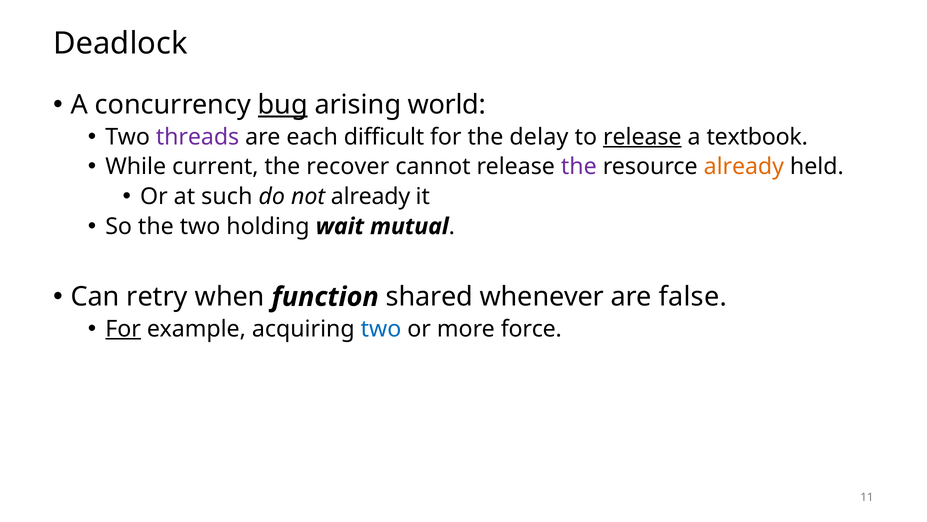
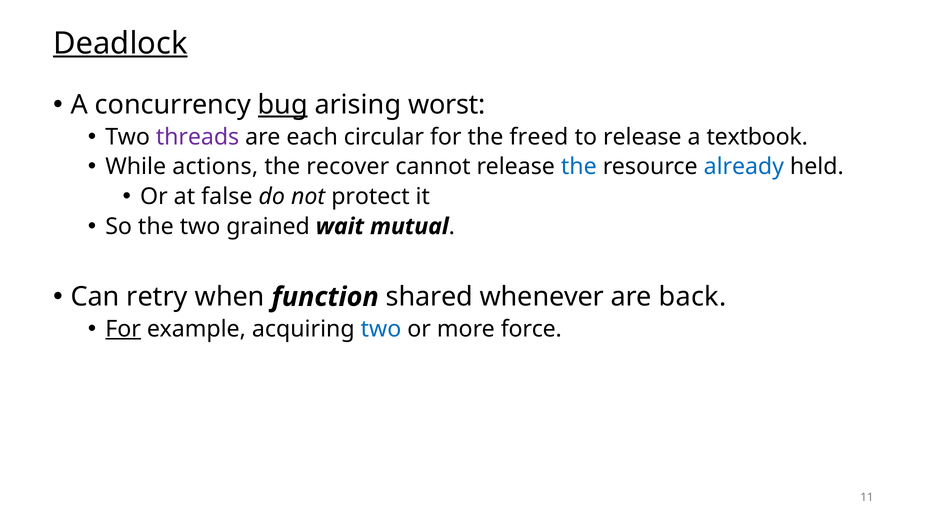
Deadlock underline: none -> present
world: world -> worst
difficult: difficult -> circular
delay: delay -> freed
release at (642, 137) underline: present -> none
current: current -> actions
the at (579, 167) colour: purple -> blue
already at (744, 167) colour: orange -> blue
such: such -> false
not already: already -> protect
holding: holding -> grained
false: false -> back
